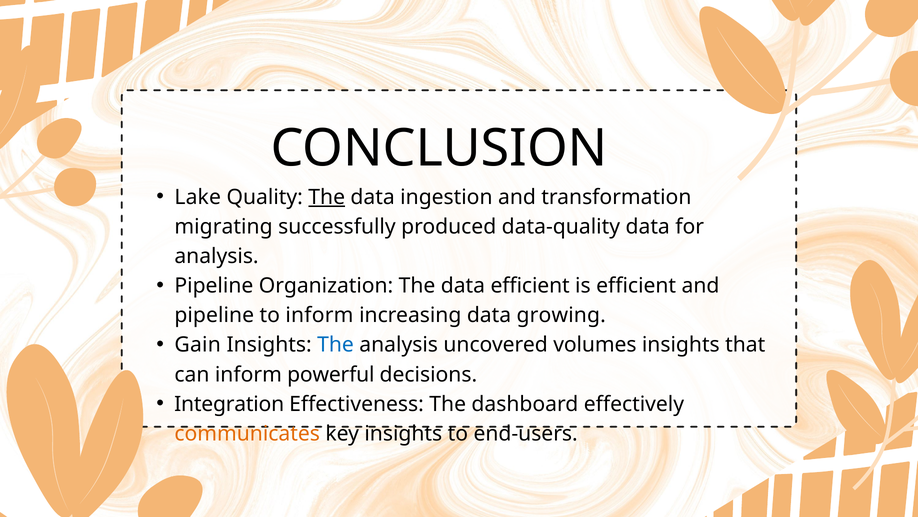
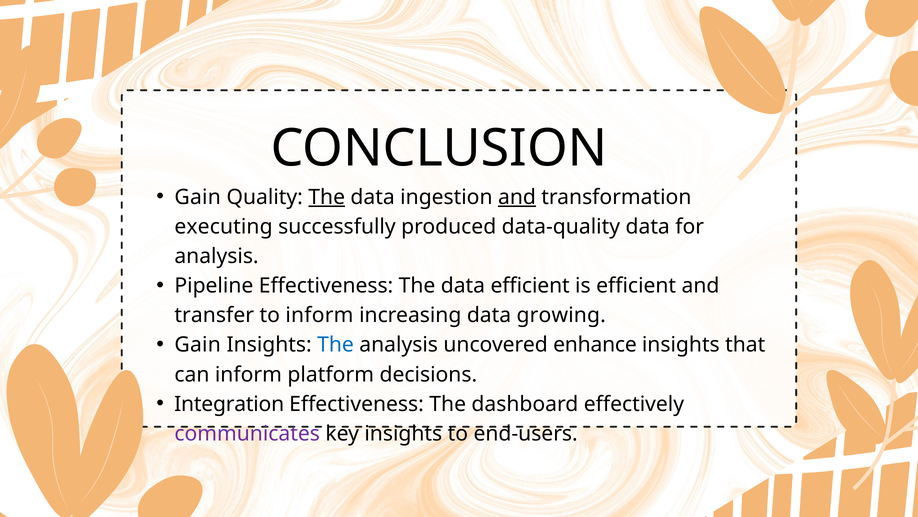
Lake at (198, 197): Lake -> Gain
and at (517, 197) underline: none -> present
migrating: migrating -> executing
Pipeline Organization: Organization -> Effectiveness
pipeline at (214, 315): pipeline -> transfer
volumes: volumes -> enhance
powerful: powerful -> platform
communicates colour: orange -> purple
